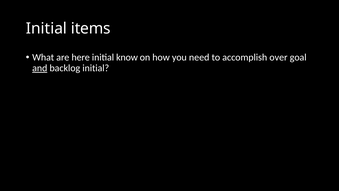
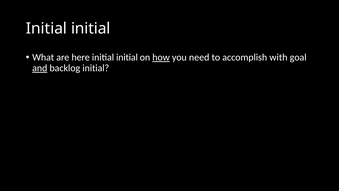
items at (91, 28): items -> initial
know at (127, 57): know -> initial
how underline: none -> present
over: over -> with
